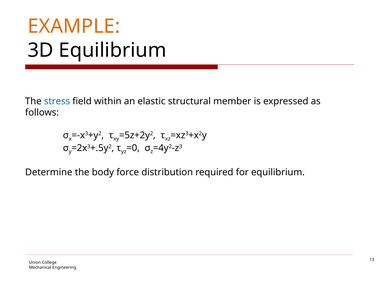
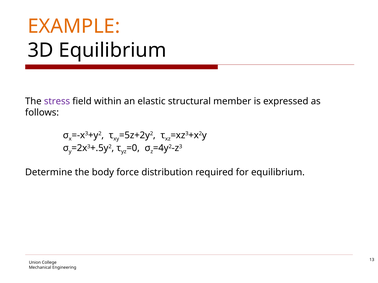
stress colour: blue -> purple
